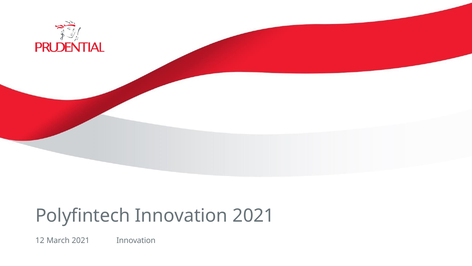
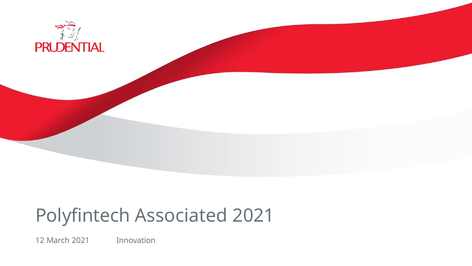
Polyfintech Innovation: Innovation -> Associated
